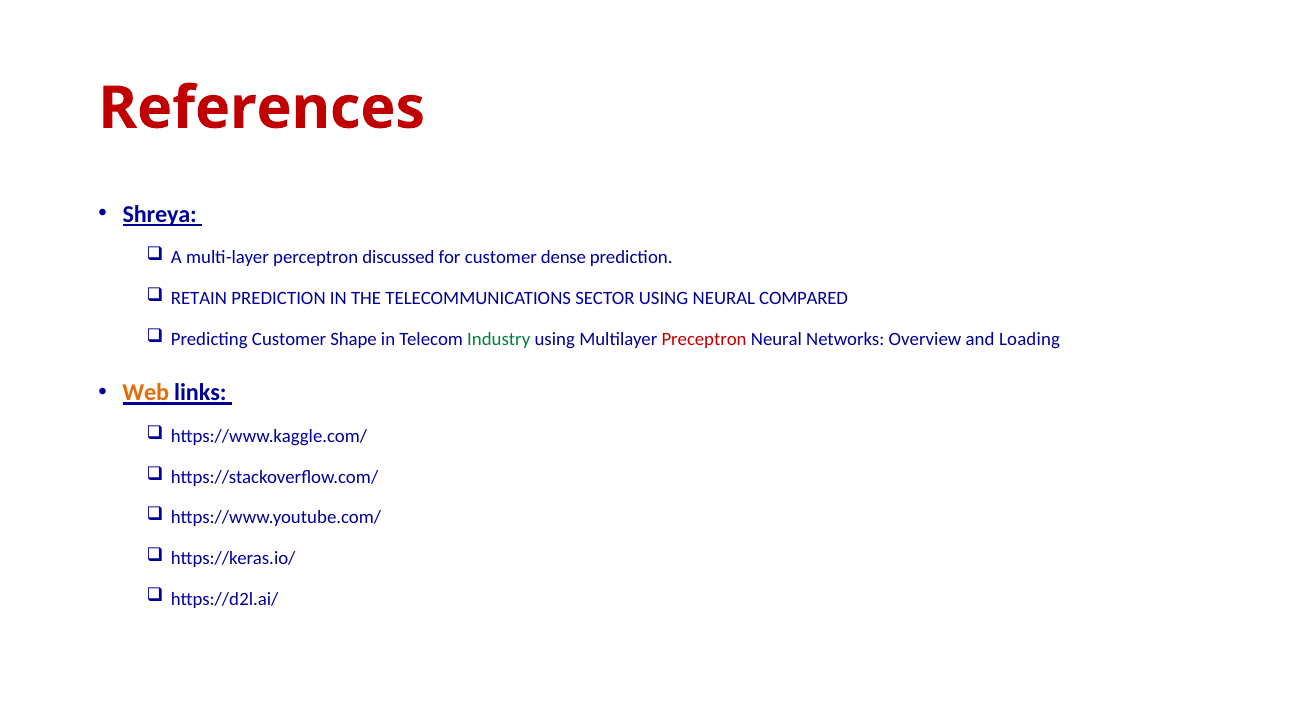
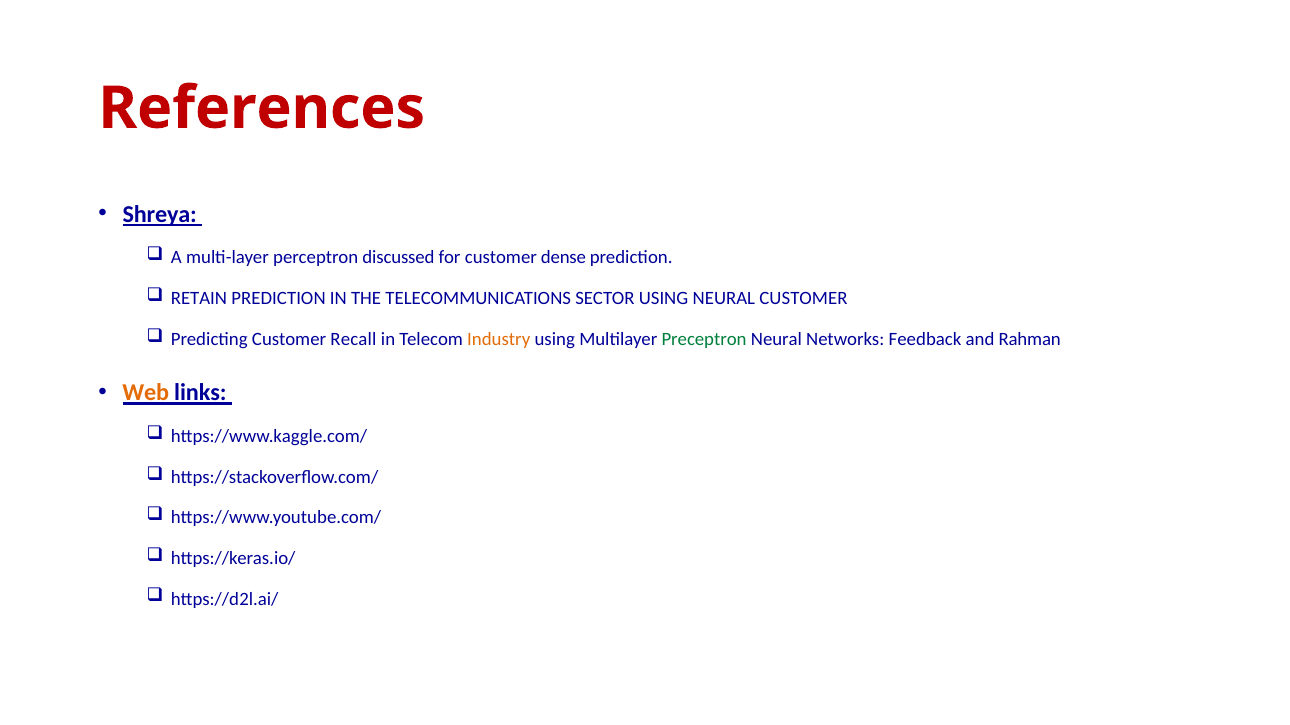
NEURAL COMPARED: COMPARED -> CUSTOMER
Shape: Shape -> Recall
Industry colour: green -> orange
Preceptron colour: red -> green
Overview: Overview -> Feedback
Loading: Loading -> Rahman
